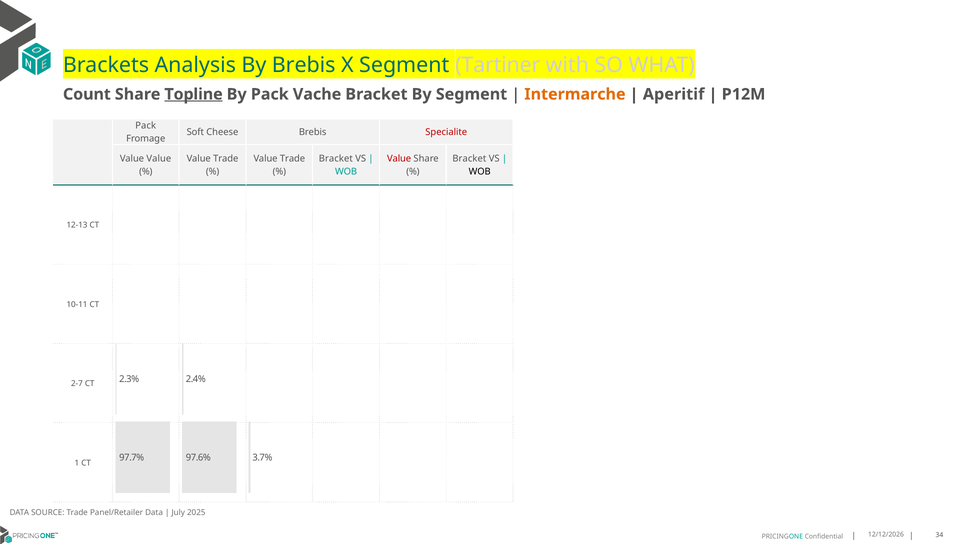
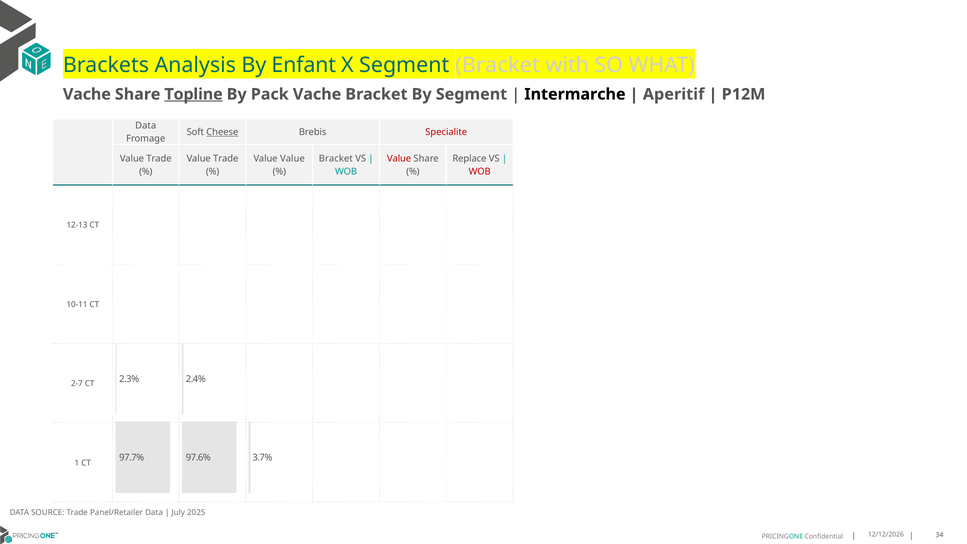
By Brebis: Brebis -> Enfant
Segment Tartiner: Tartiner -> Bracket
Count at (87, 94): Count -> Vache
Intermarche colour: orange -> black
Pack at (146, 126): Pack -> Data
Cheese underline: none -> present
Value at (159, 159): Value -> Trade
Trade at (293, 159): Trade -> Value
Bracket at (469, 159): Bracket -> Replace
WOB at (480, 171) colour: black -> red
